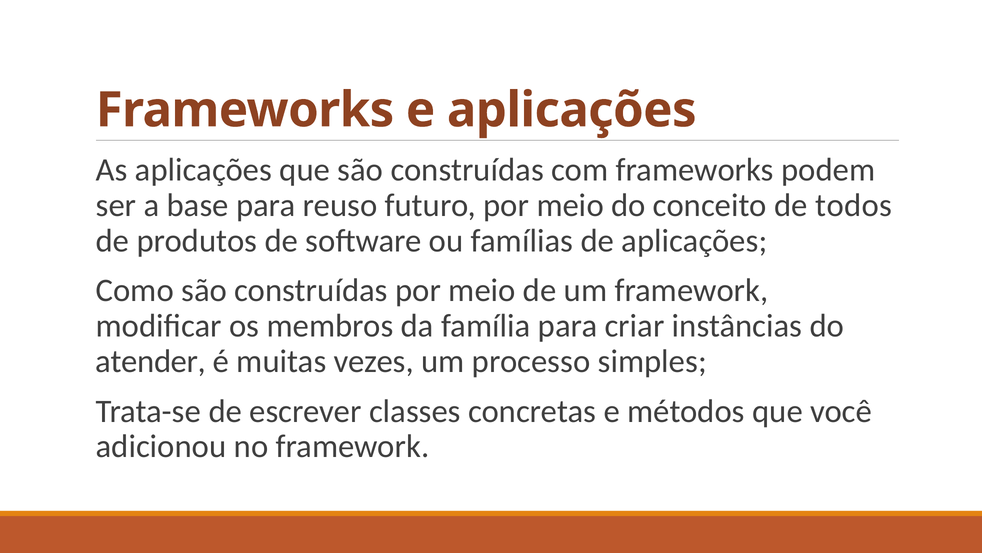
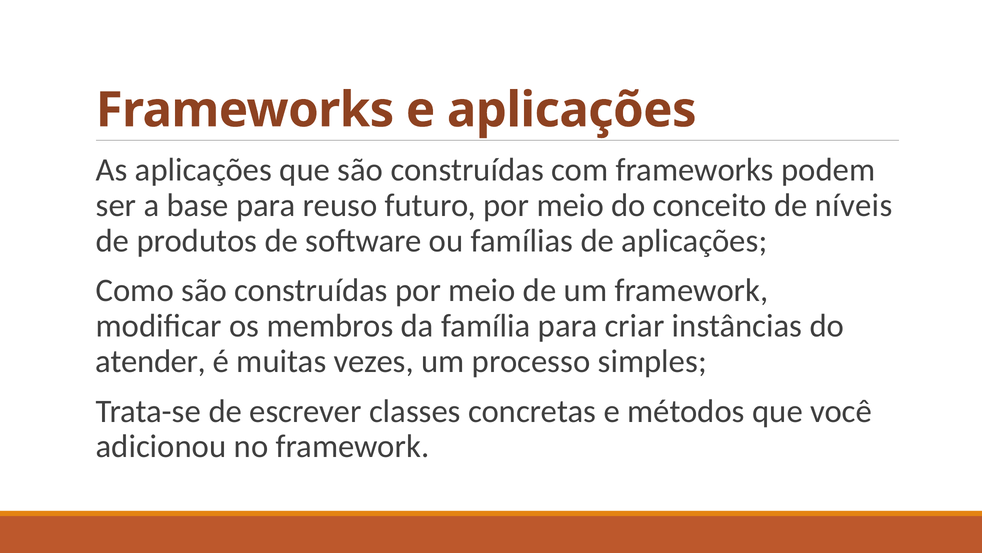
todos: todos -> níveis
